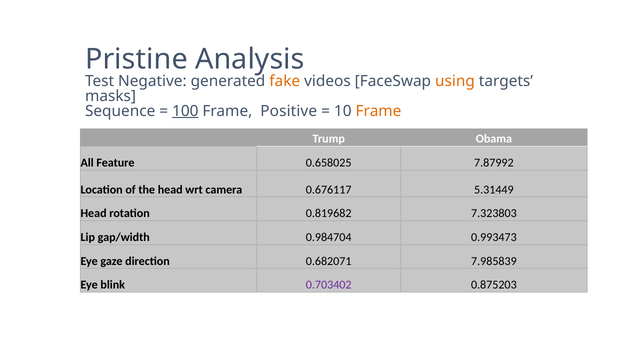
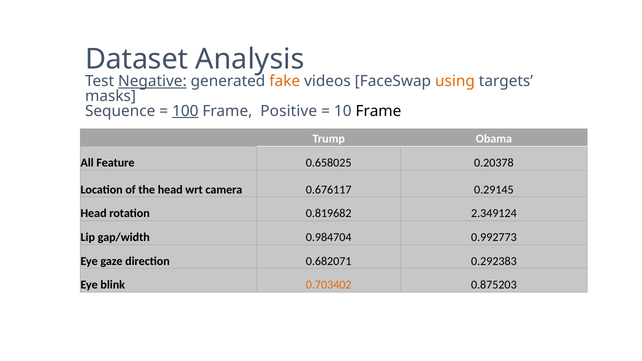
Pristine: Pristine -> Dataset
Negative underline: none -> present
Frame at (378, 111) colour: orange -> black
7.87992: 7.87992 -> 0.20378
5.31449: 5.31449 -> 0.29145
7.323803: 7.323803 -> 2.349124
0.993473: 0.993473 -> 0.992773
7.985839: 7.985839 -> 0.292383
0.703402 colour: purple -> orange
